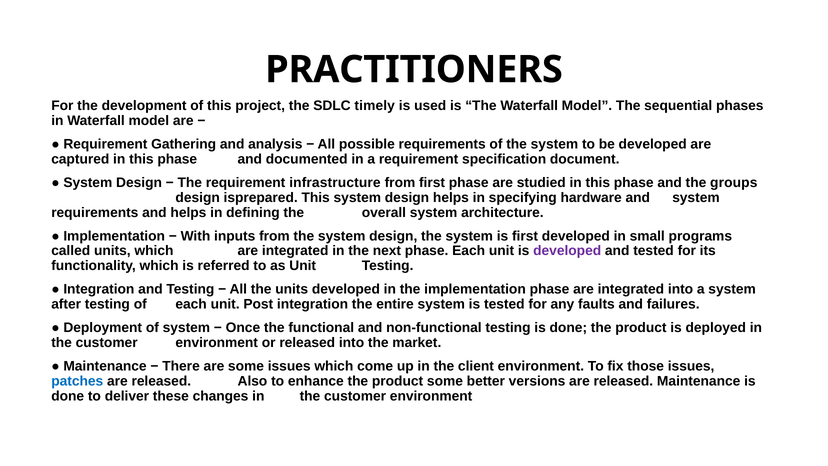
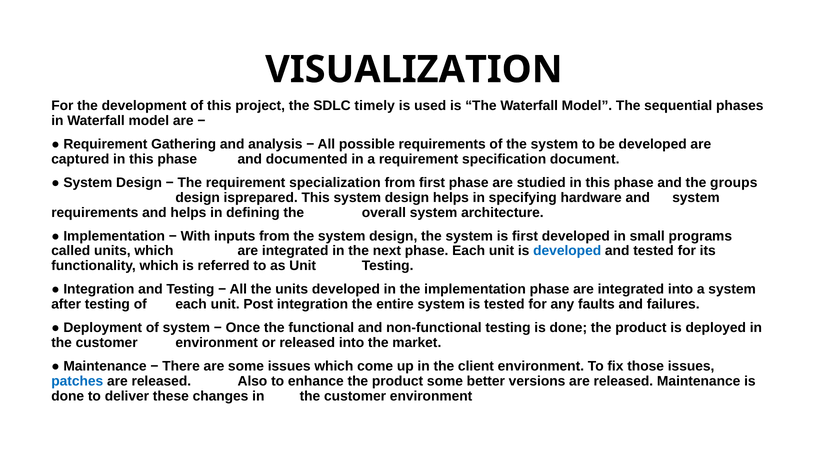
PRACTITIONERS: PRACTITIONERS -> VISUALIZATION
infrastructure: infrastructure -> specialization
developed at (567, 251) colour: purple -> blue
